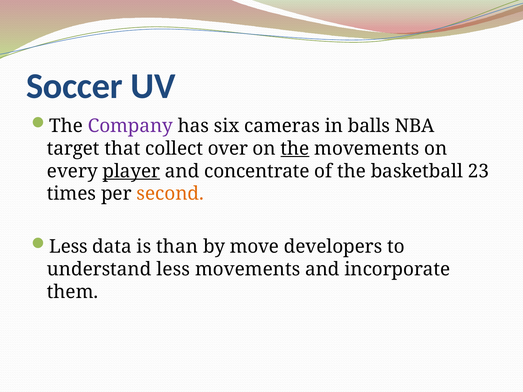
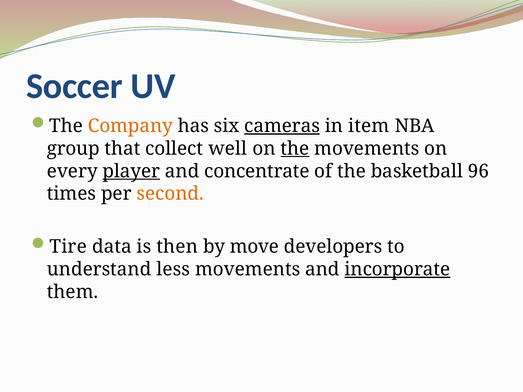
Company colour: purple -> orange
cameras underline: none -> present
balls: balls -> item
target: target -> group
over: over -> well
23: 23 -> 96
Less at (68, 247): Less -> Tire
than: than -> then
incorporate underline: none -> present
